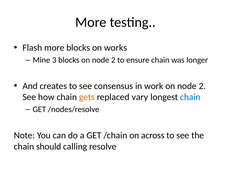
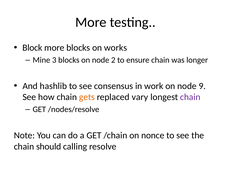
Flash: Flash -> Block
creates: creates -> hashlib
work on node 2: 2 -> 9
chain at (190, 97) colour: blue -> purple
across: across -> nonce
